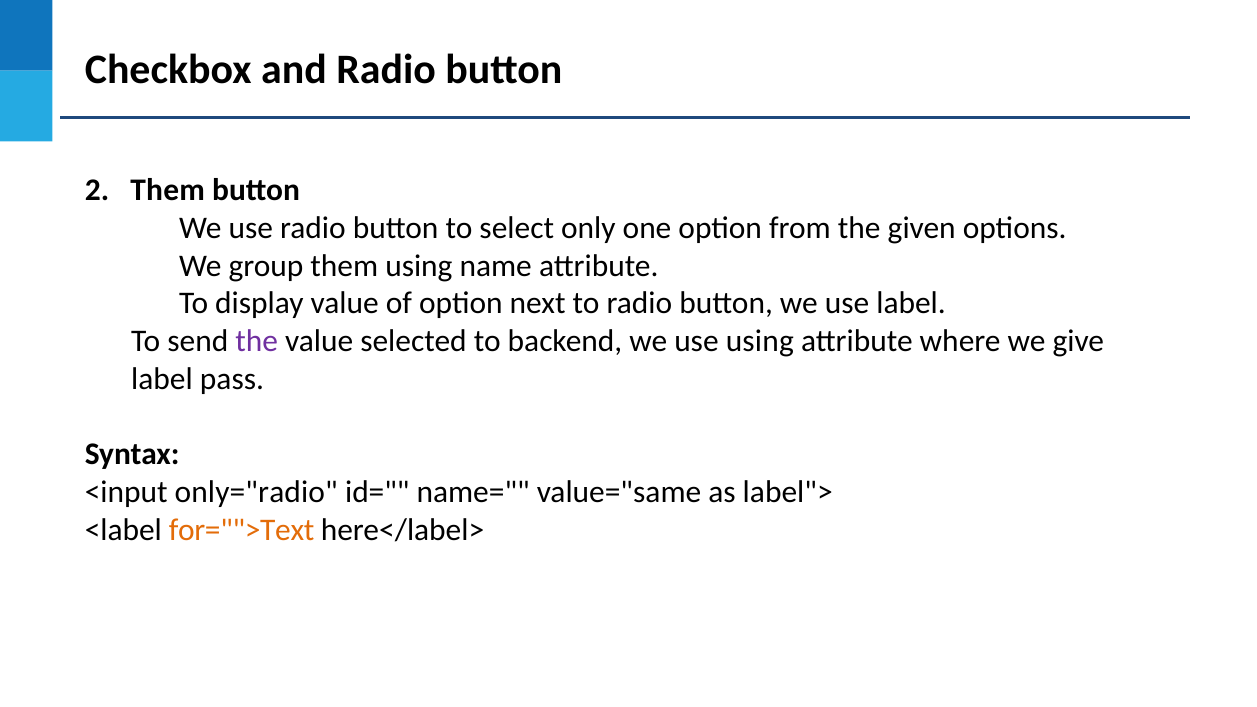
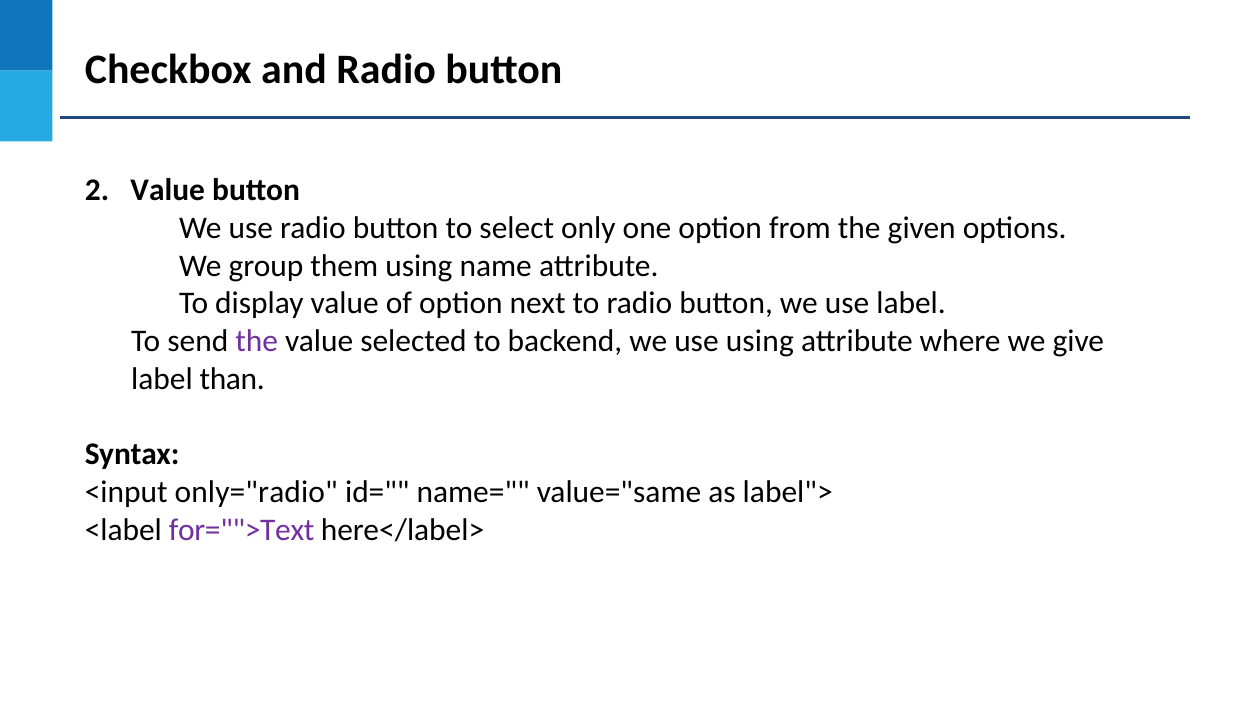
2 Them: Them -> Value
pass: pass -> than
for="">Text colour: orange -> purple
